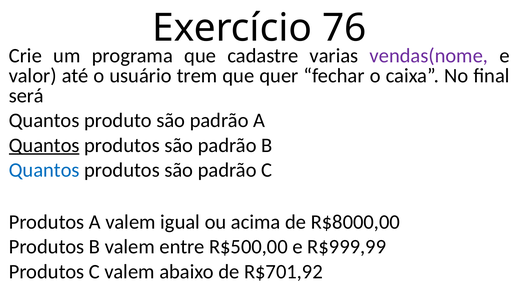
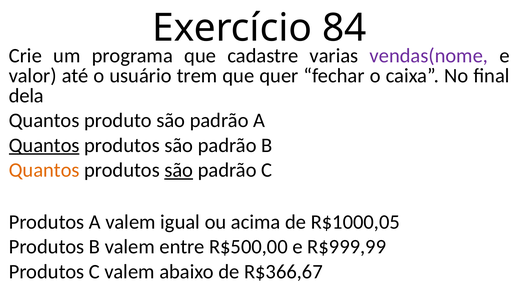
76: 76 -> 84
será: será -> dela
Quantos at (44, 170) colour: blue -> orange
são at (179, 170) underline: none -> present
R$8000,00: R$8000,00 -> R$1000,05
R$701,92: R$701,92 -> R$366,67
